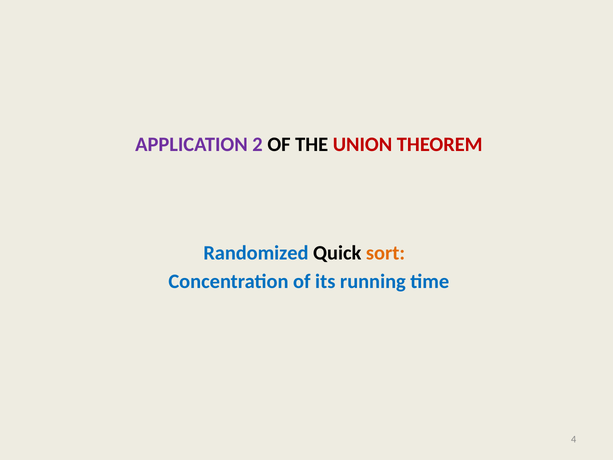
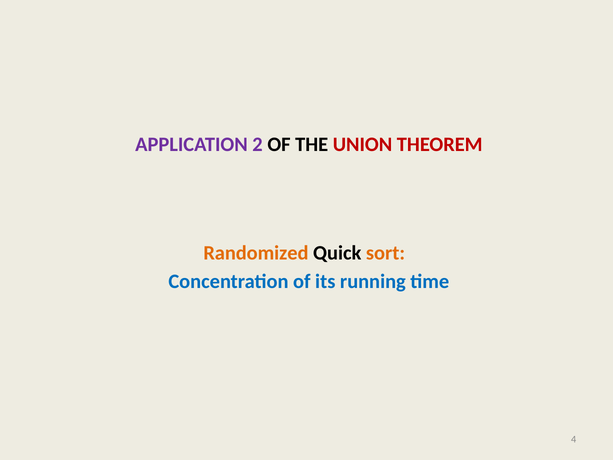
Randomized colour: blue -> orange
